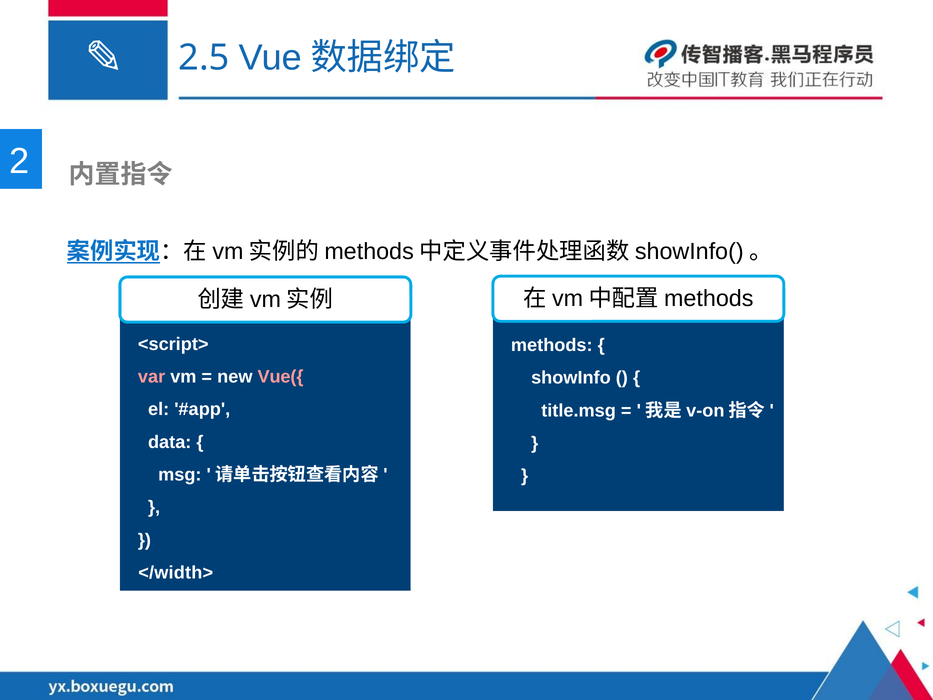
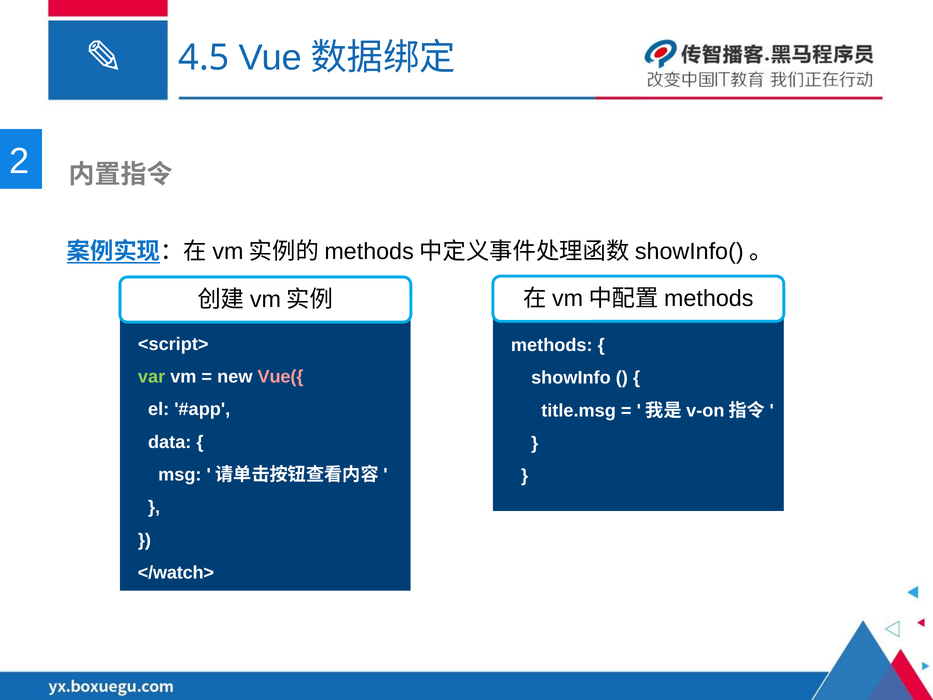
2.5: 2.5 -> 4.5
var colour: pink -> light green
</width>: </width> -> </watch>
